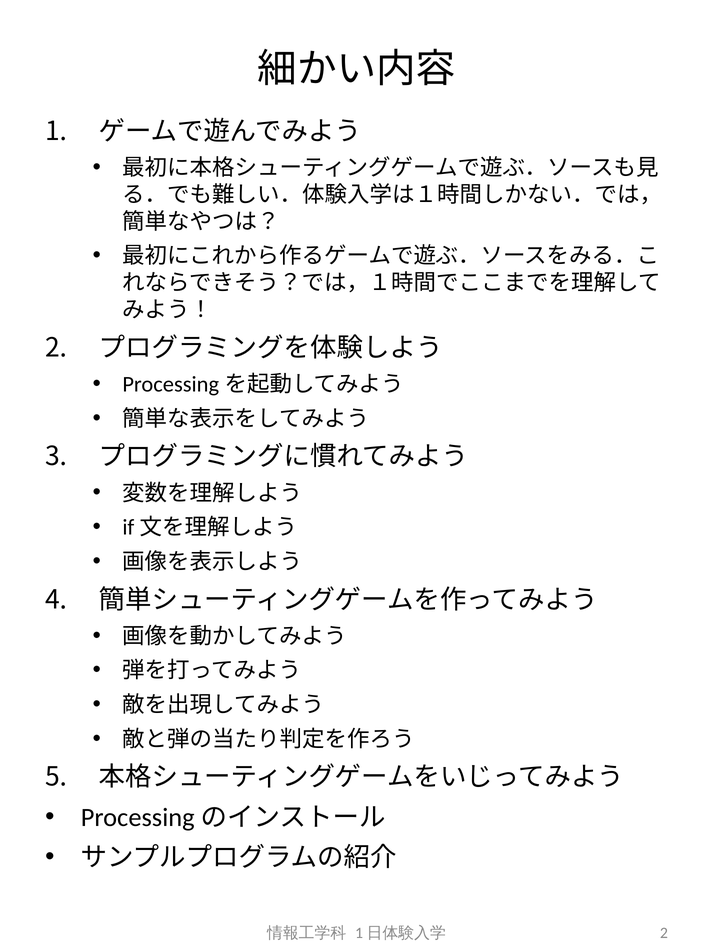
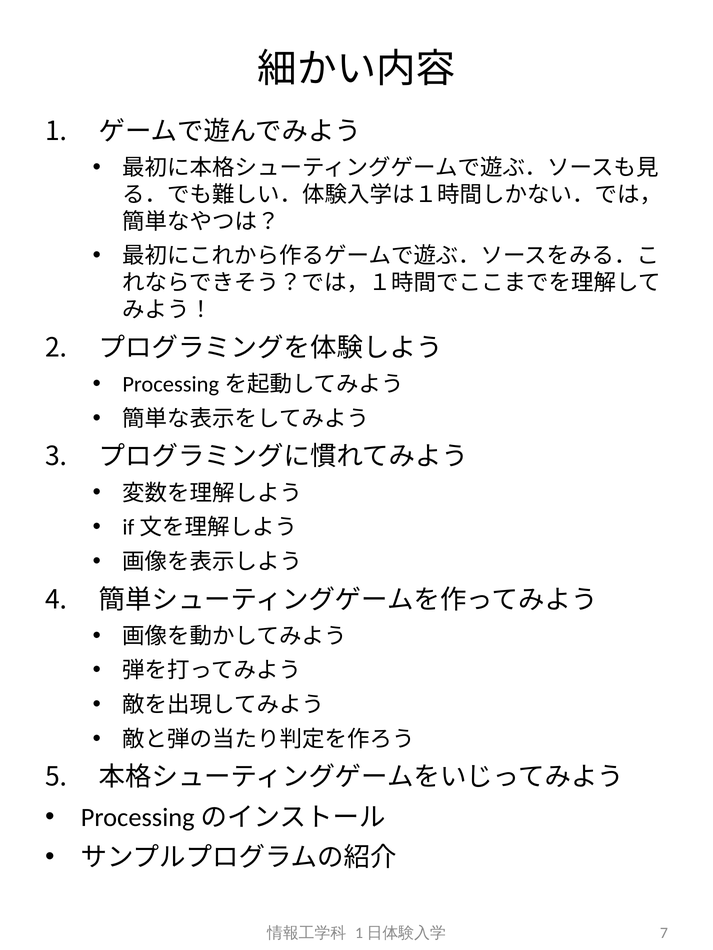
2 at (664, 934): 2 -> 7
